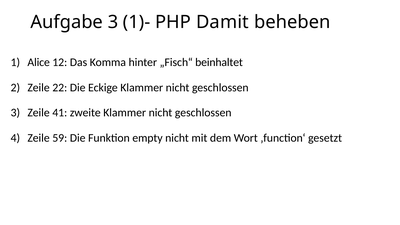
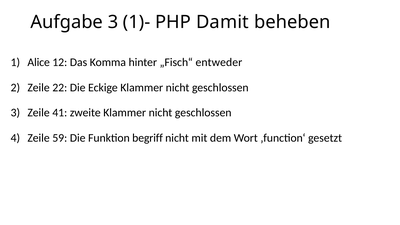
beinhaltet: beinhaltet -> entweder
empty: empty -> begriff
